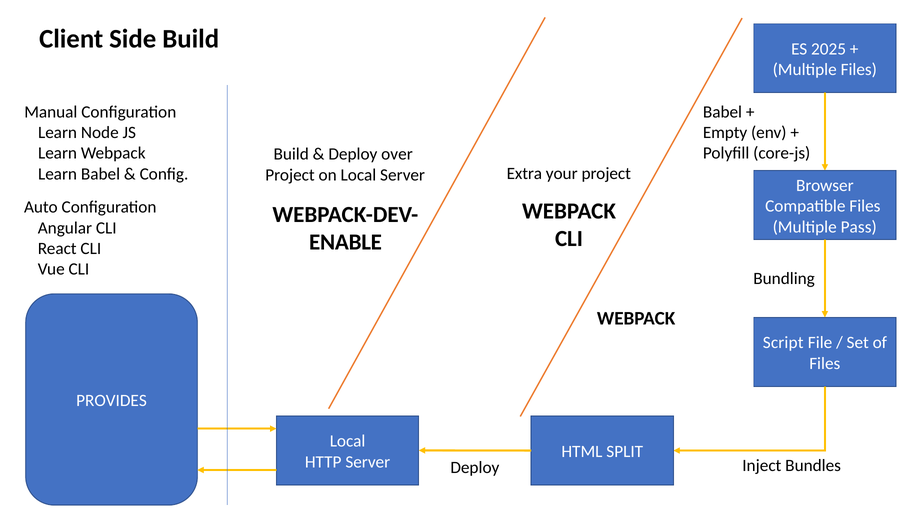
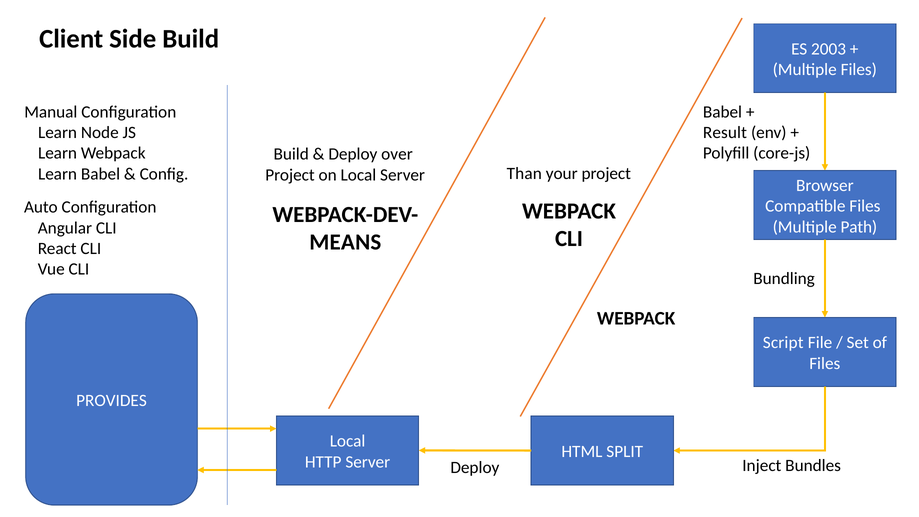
2025: 2025 -> 2003
Empty: Empty -> Result
Extra: Extra -> Than
Pass: Pass -> Path
ENABLE: ENABLE -> MEANS
